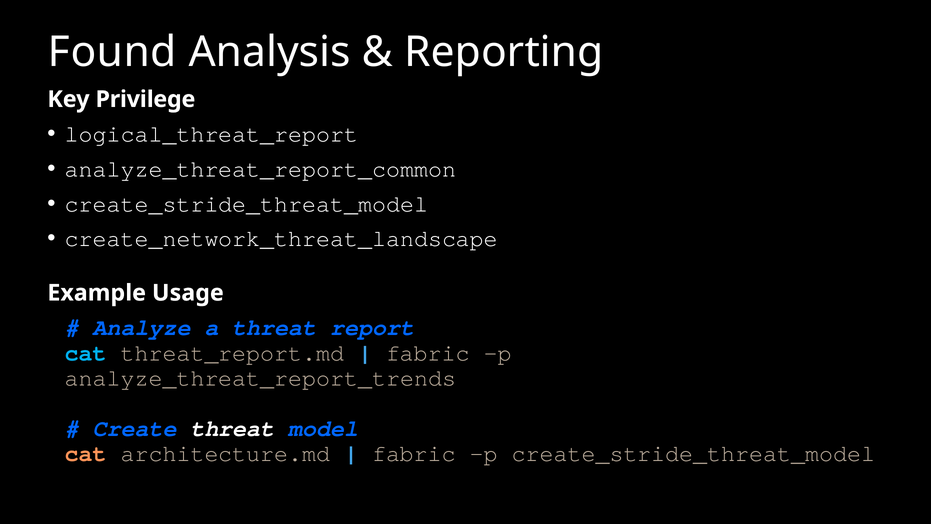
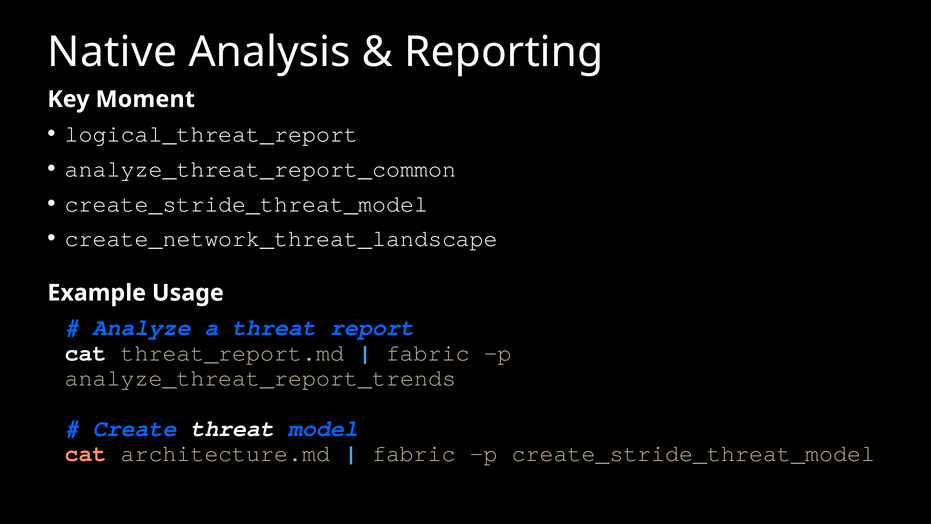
Found: Found -> Native
Privilege: Privilege -> Moment
cat at (86, 353) colour: light blue -> white
